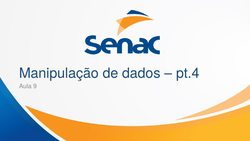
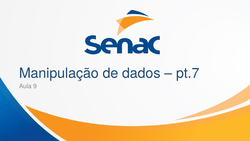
pt.4: pt.4 -> pt.7
